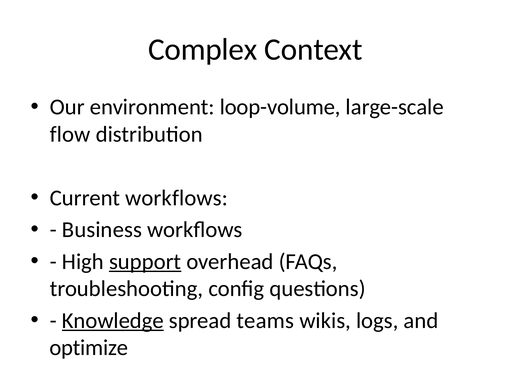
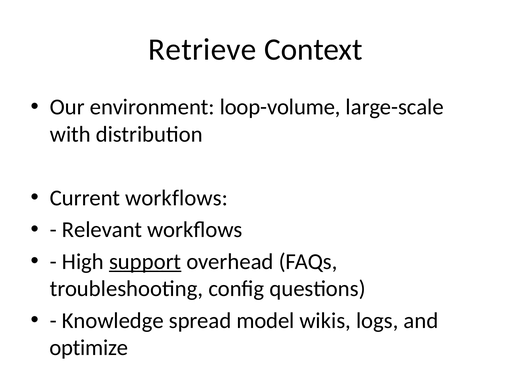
Complex: Complex -> Retrieve
flow at (70, 134): flow -> with
Business: Business -> Relevant
Knowledge underline: present -> none
teams: teams -> model
